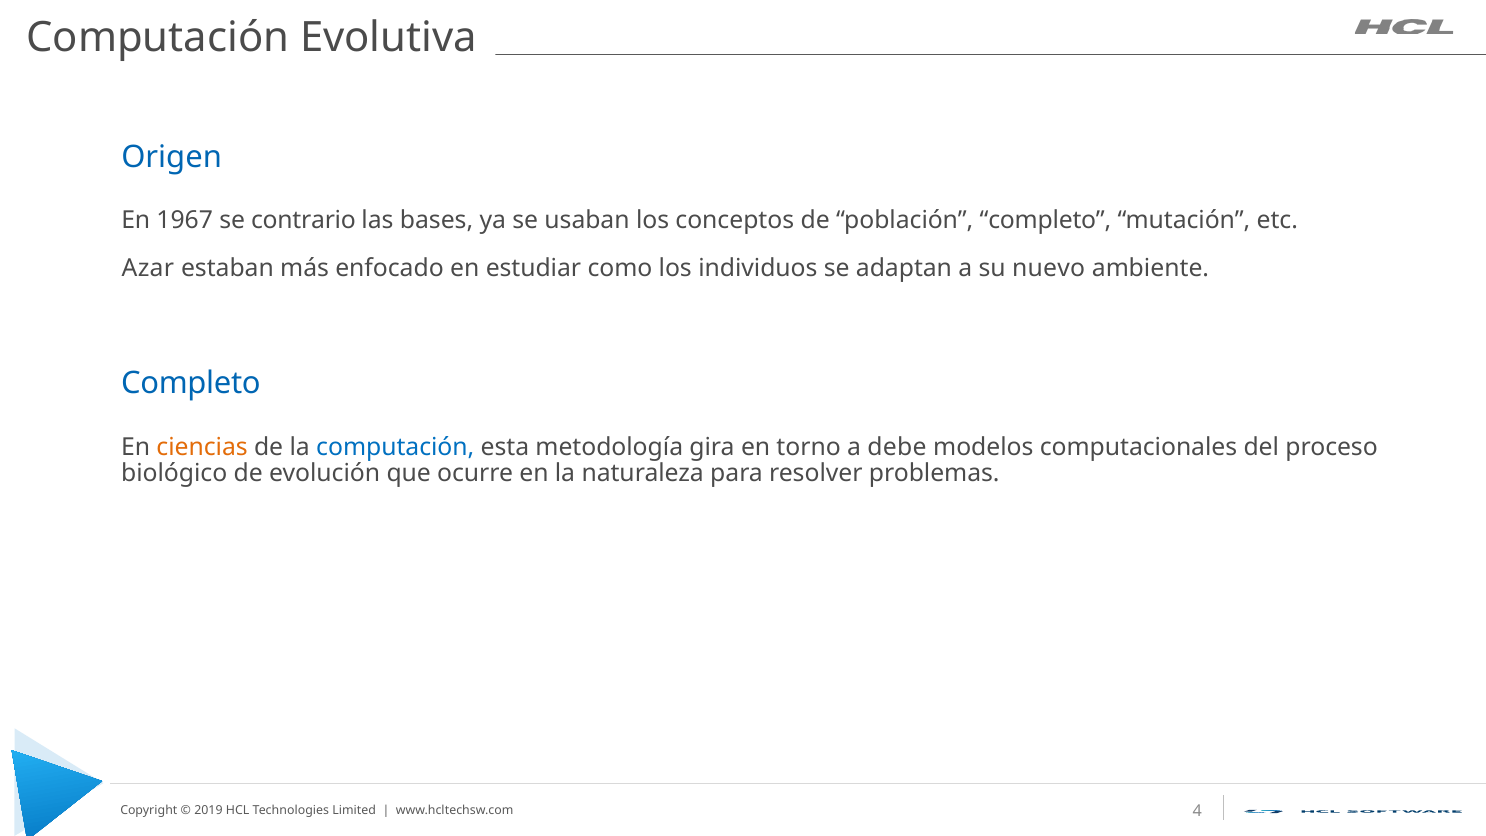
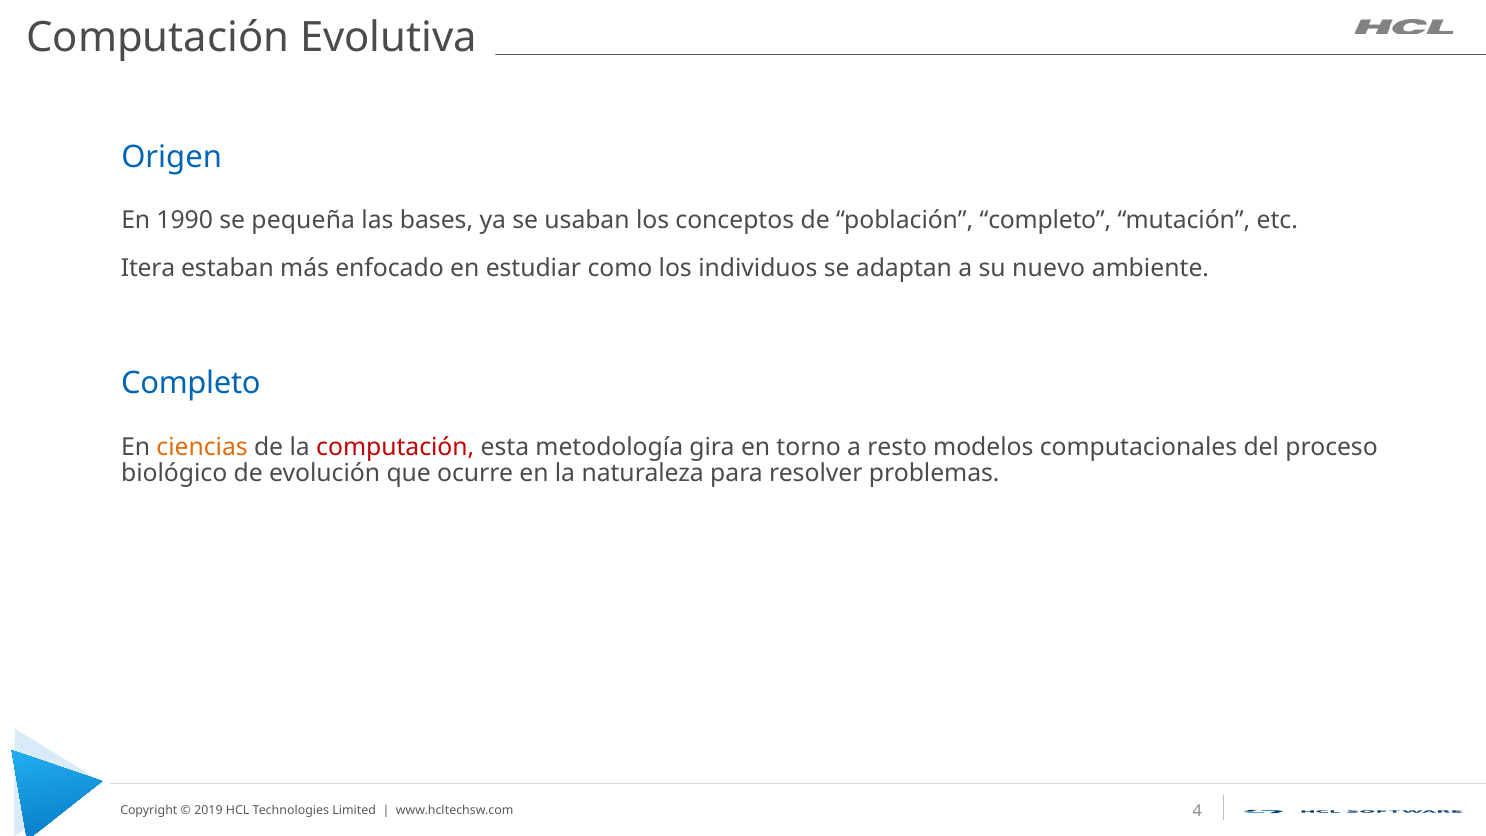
1967: 1967 -> 1990
contrario: contrario -> pequeña
Azar: Azar -> Itera
computación at (395, 447) colour: blue -> red
debe: debe -> resto
